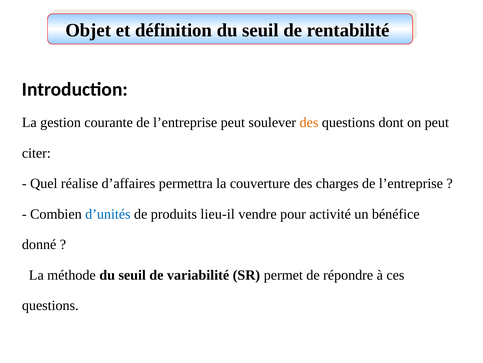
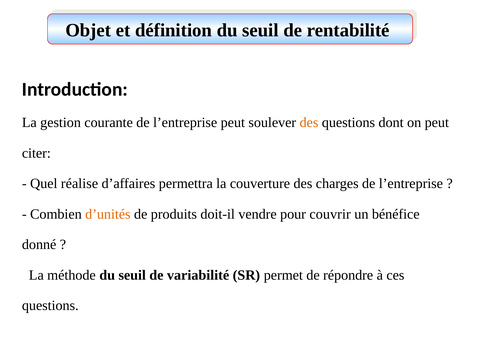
d’unités colour: blue -> orange
lieu-il: lieu-il -> doit-il
activité: activité -> couvrir
